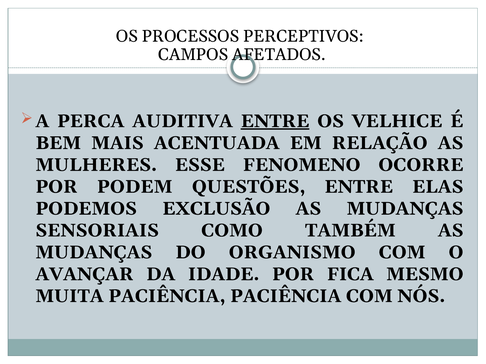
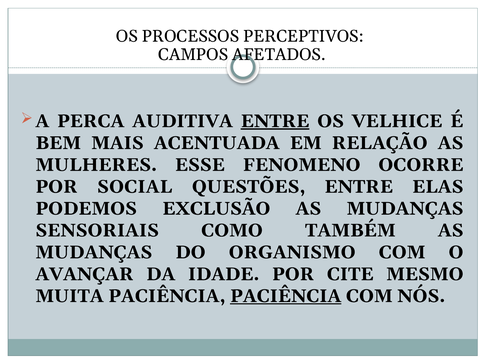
PODEM: PODEM -> SOCIAL
FICA: FICA -> CITE
PACIÊNCIA at (286, 296) underline: none -> present
